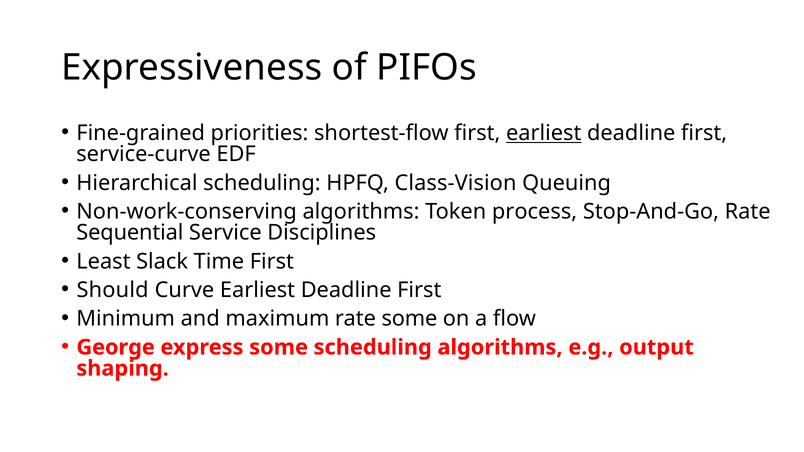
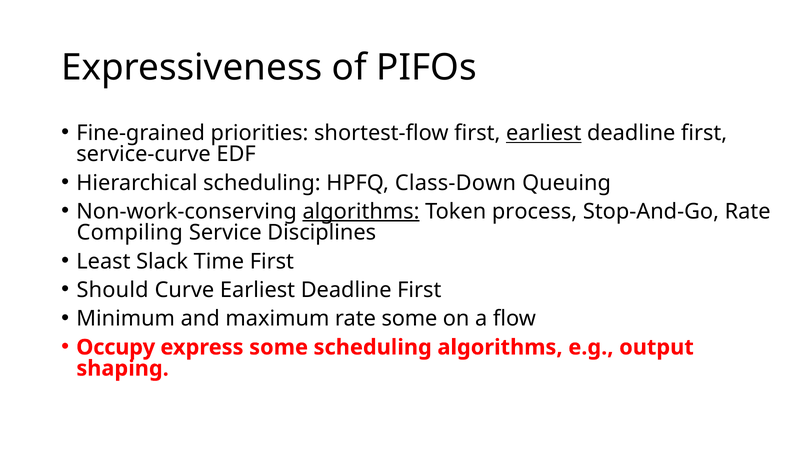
Class-Vision: Class-Vision -> Class-Down
algorithms at (361, 212) underline: none -> present
Sequential: Sequential -> Compiling
George: George -> Occupy
